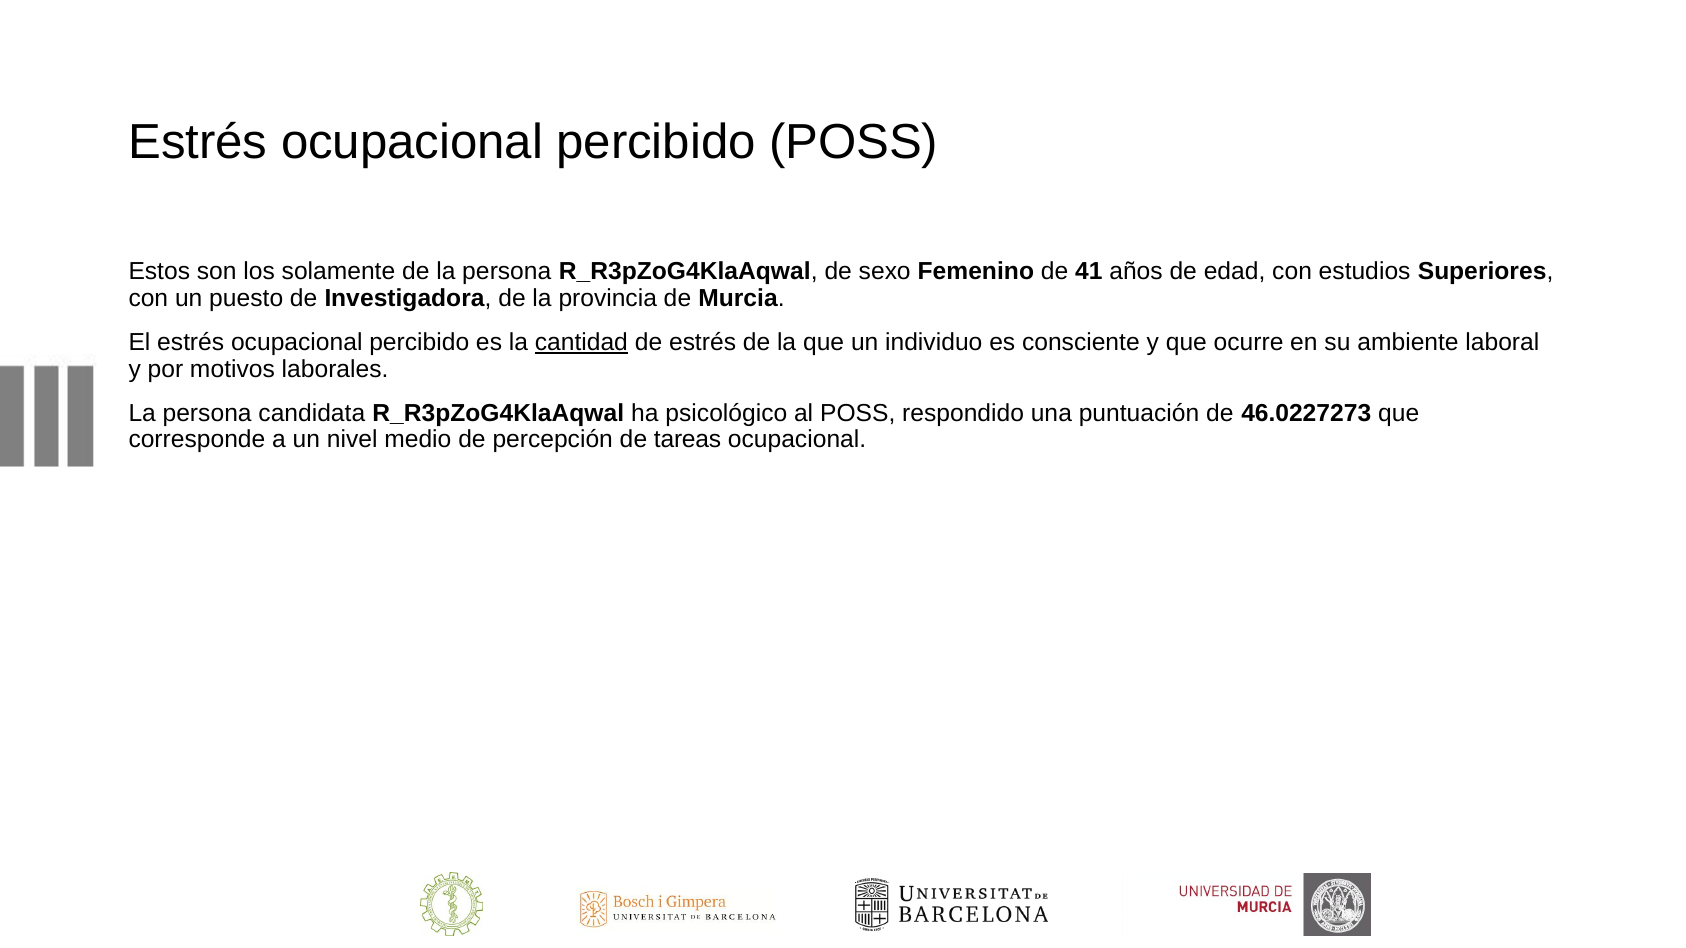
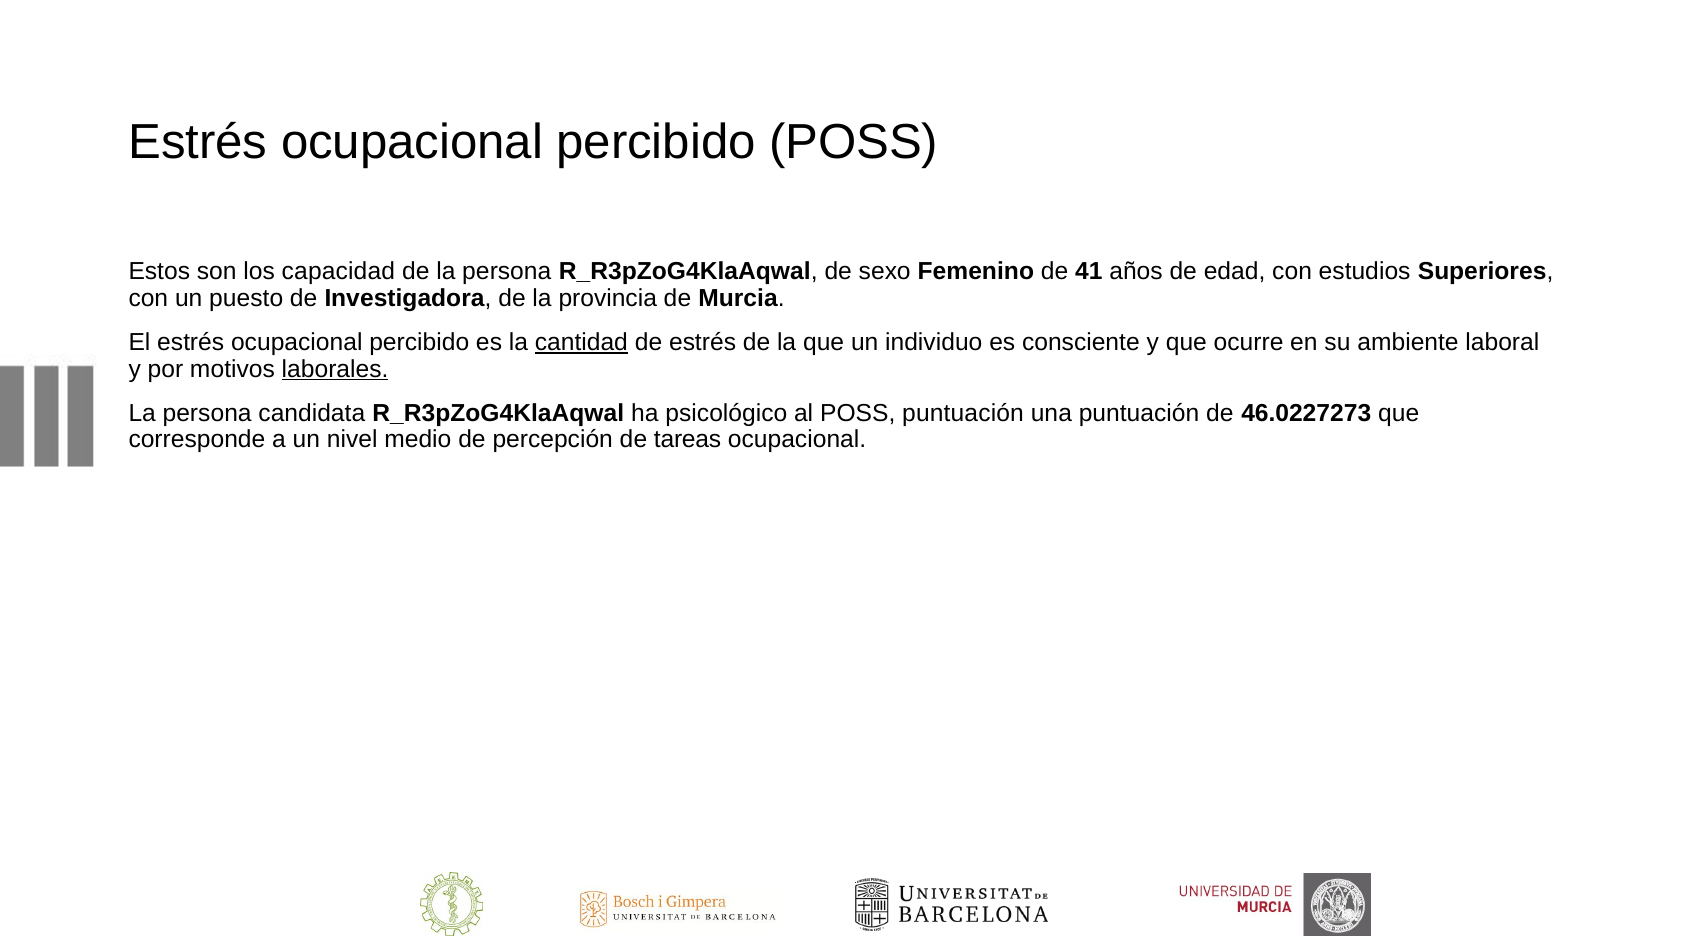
solamente: solamente -> capacidad
laborales underline: none -> present
POSS respondido: respondido -> puntuación
